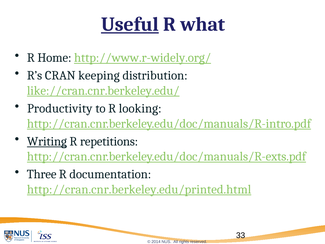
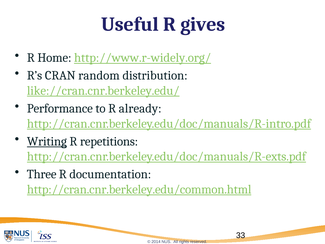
Useful underline: present -> none
what: what -> gives
keeping: keeping -> random
Productivity: Productivity -> Performance
looking: looking -> already
http://cran.cnr.berkeley.edu/printed.html: http://cran.cnr.berkeley.edu/printed.html -> http://cran.cnr.berkeley.edu/common.html
